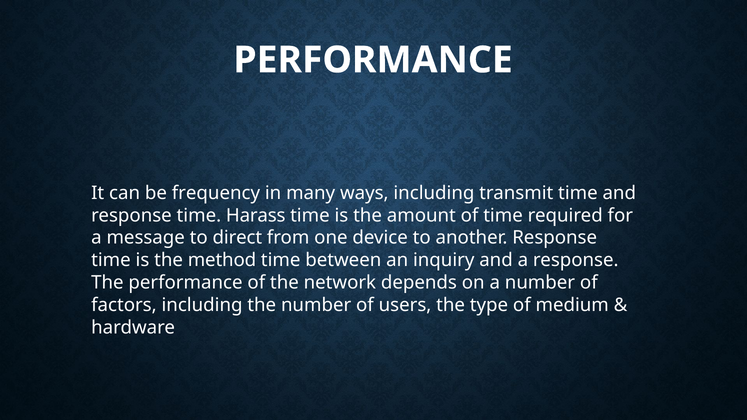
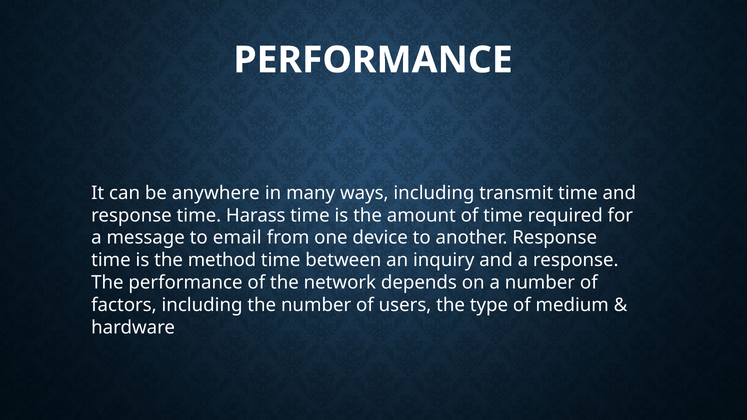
frequency: frequency -> anywhere
direct: direct -> email
